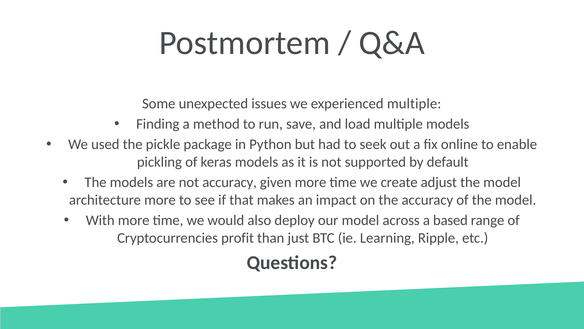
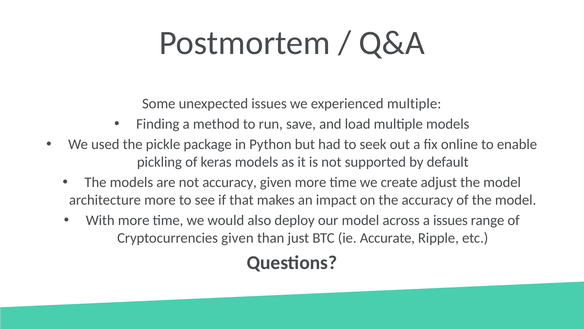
a based: based -> issues
Cryptocurrencies profit: profit -> given
Learning: Learning -> Accurate
